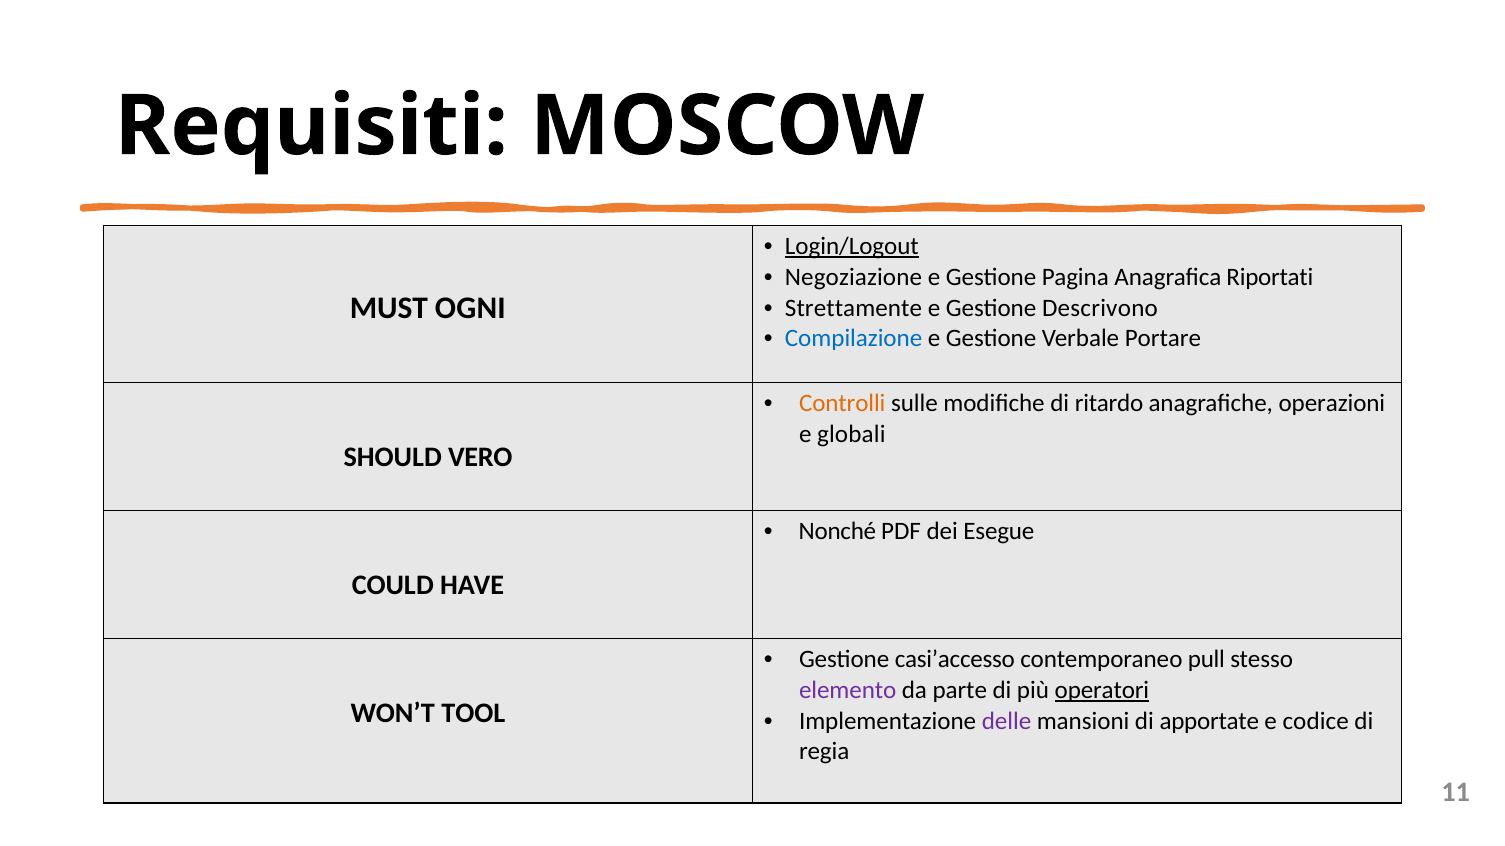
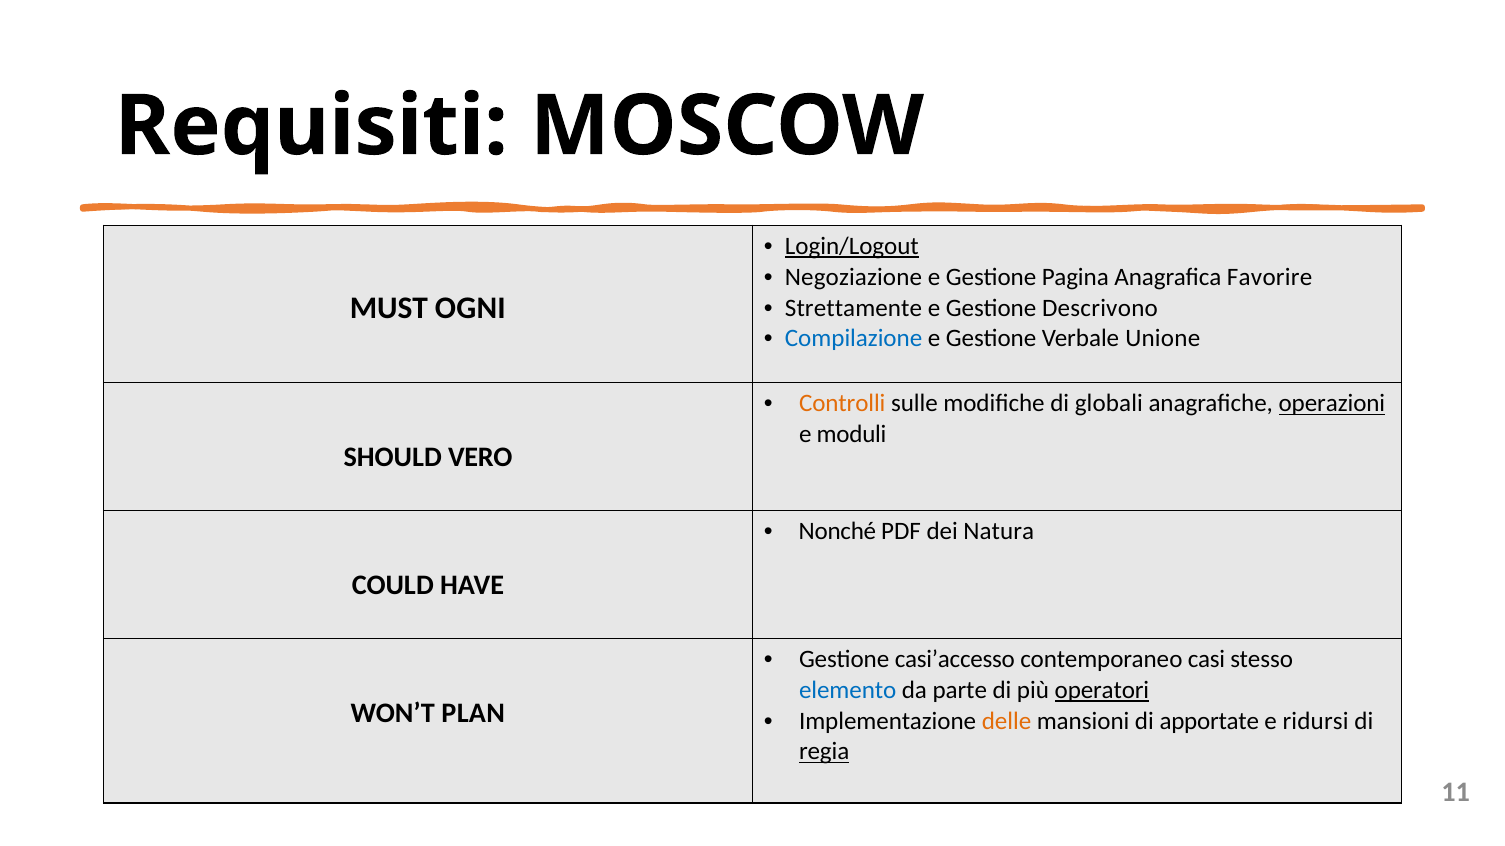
Riportati: Riportati -> Favorire
Portare: Portare -> Unione
ritardo: ritardo -> globali
operazioni underline: none -> present
globali: globali -> moduli
Esegue: Esegue -> Natura
pull: pull -> casi
elemento colour: purple -> blue
TOOL: TOOL -> PLAN
delle colour: purple -> orange
codice: codice -> ridursi
regia underline: none -> present
